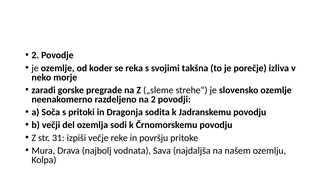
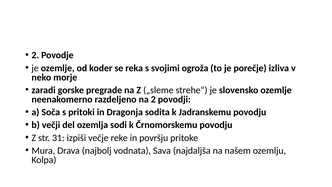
takšna: takšna -> ogroža
